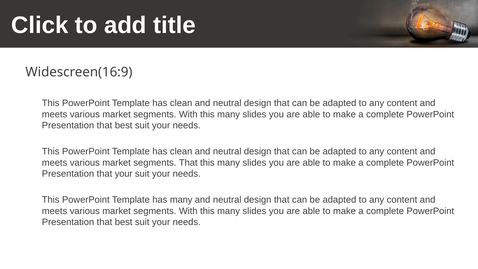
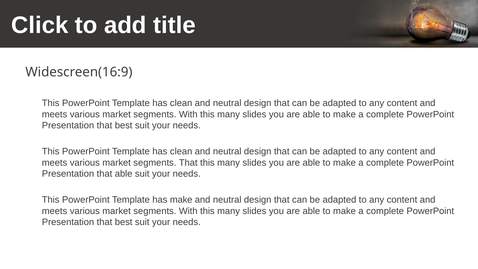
that your: your -> able
has many: many -> make
